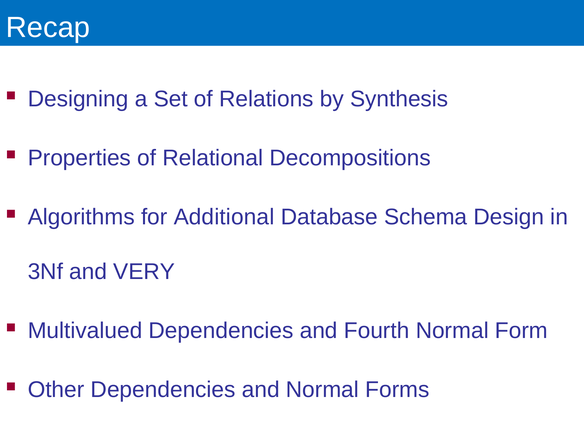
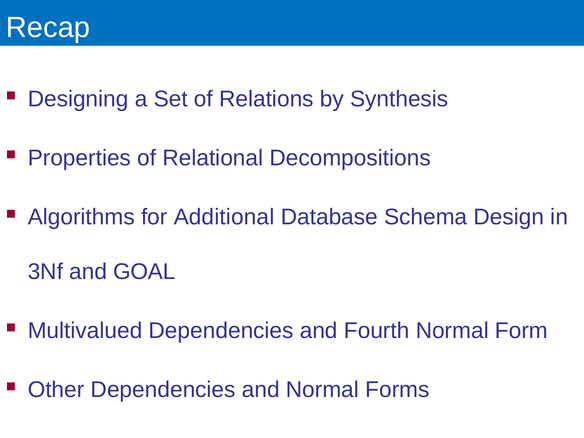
VERY: VERY -> GOAL
